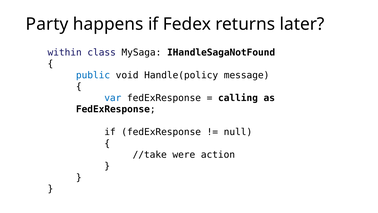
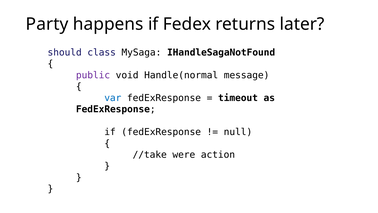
within: within -> should
public colour: blue -> purple
Handle(policy: Handle(policy -> Handle(normal
calling: calling -> timeout
